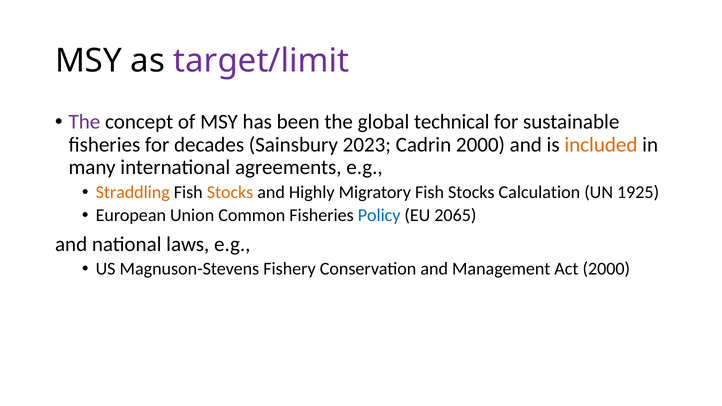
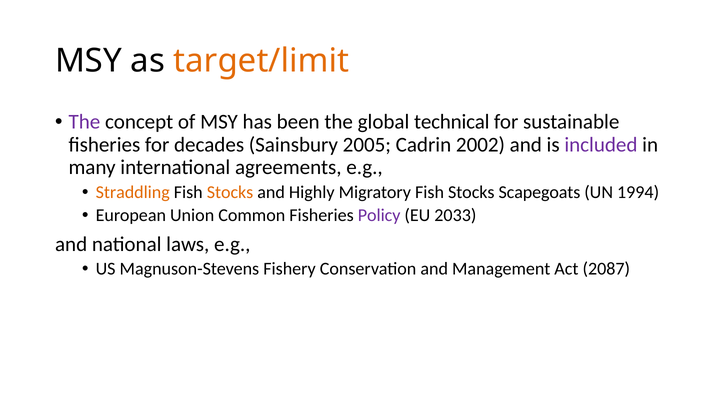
target/limit colour: purple -> orange
2023: 2023 -> 2005
Cadrin 2000: 2000 -> 2002
included colour: orange -> purple
Calculation: Calculation -> Scapegoats
1925: 1925 -> 1994
Policy colour: blue -> purple
2065: 2065 -> 2033
Act 2000: 2000 -> 2087
